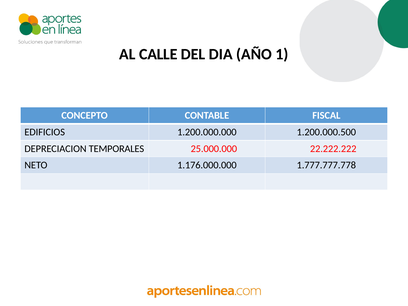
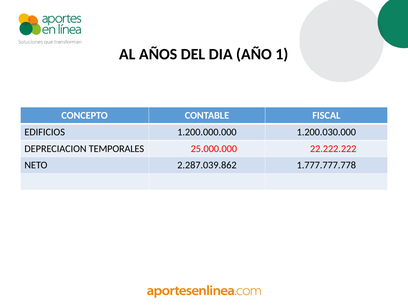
CALLE: CALLE -> AÑOS
1.200.000.500: 1.200.000.500 -> 1.200.030.000
1.176.000.000: 1.176.000.000 -> 2.287.039.862
